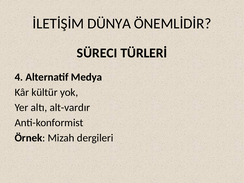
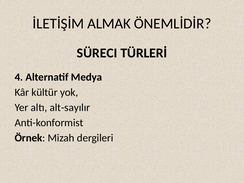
DÜNYA: DÜNYA -> ALMAK
alt-vardır: alt-vardır -> alt-sayılır
